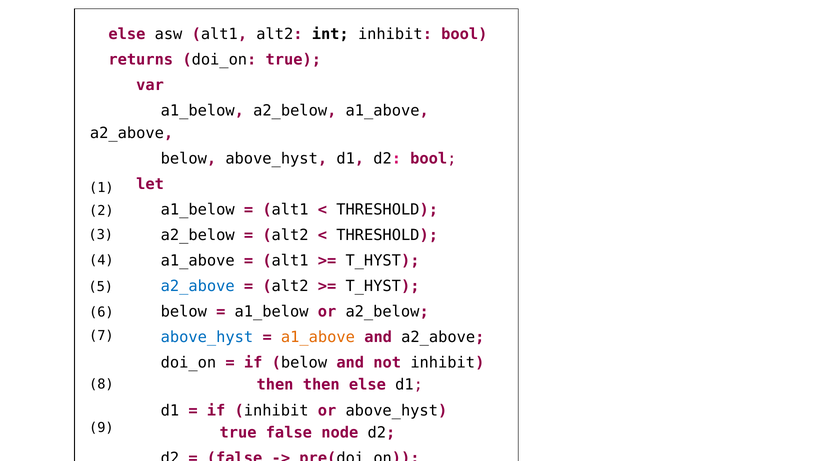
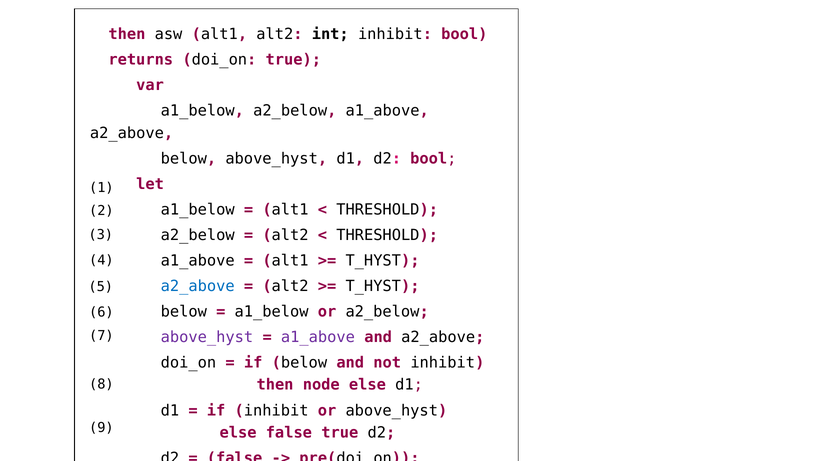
else at (127, 34): else -> then
above_hyst at (207, 337) colour: blue -> purple
a1_above at (318, 337) colour: orange -> purple
then then: then -> node
true at (238, 433): true -> else
false node: node -> true
